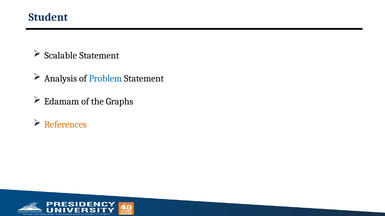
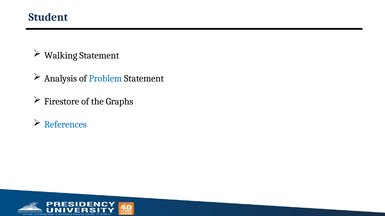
Scalable: Scalable -> Walking
Edamam: Edamam -> Firestore
References colour: orange -> blue
